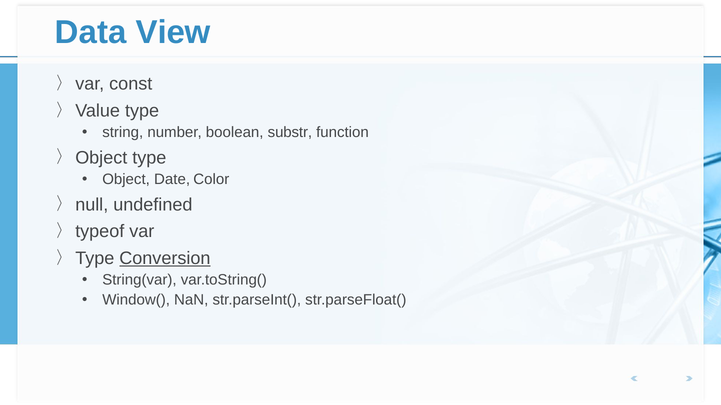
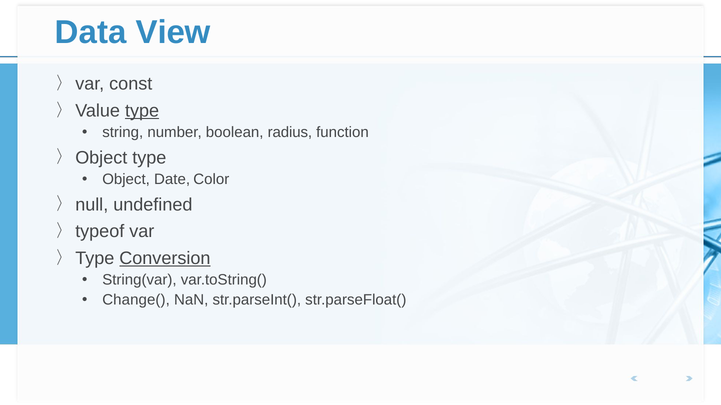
type at (142, 111) underline: none -> present
substr: substr -> radius
Window(: Window( -> Change(
